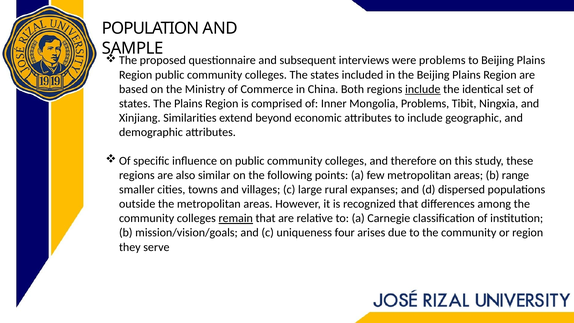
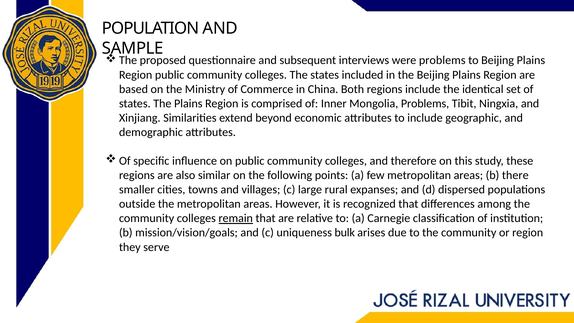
include at (423, 89) underline: present -> none
range: range -> there
four: four -> bulk
